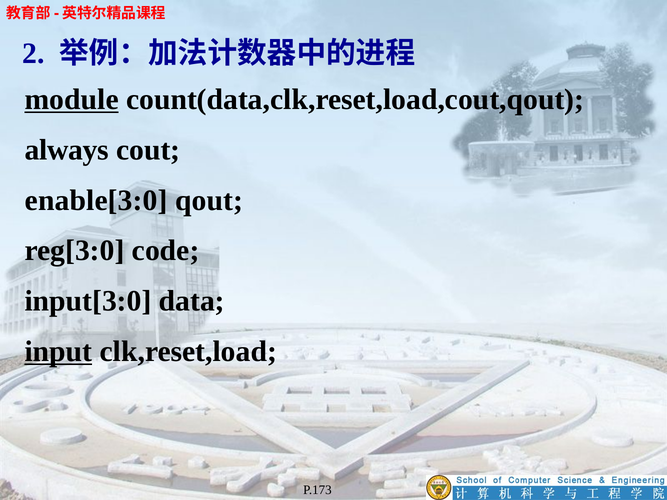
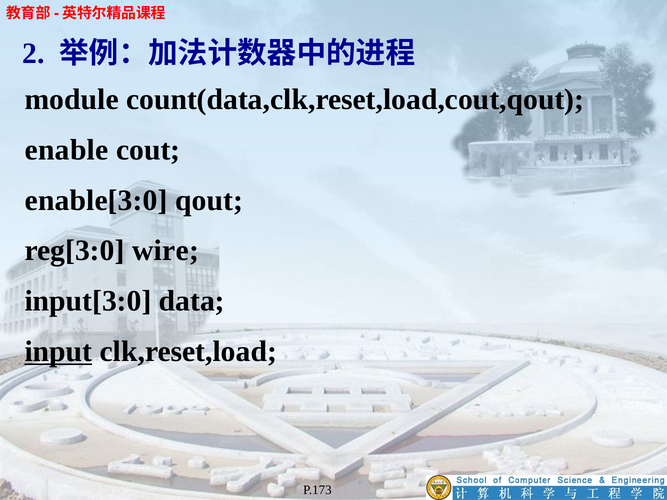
module underline: present -> none
always: always -> enable
code: code -> wire
